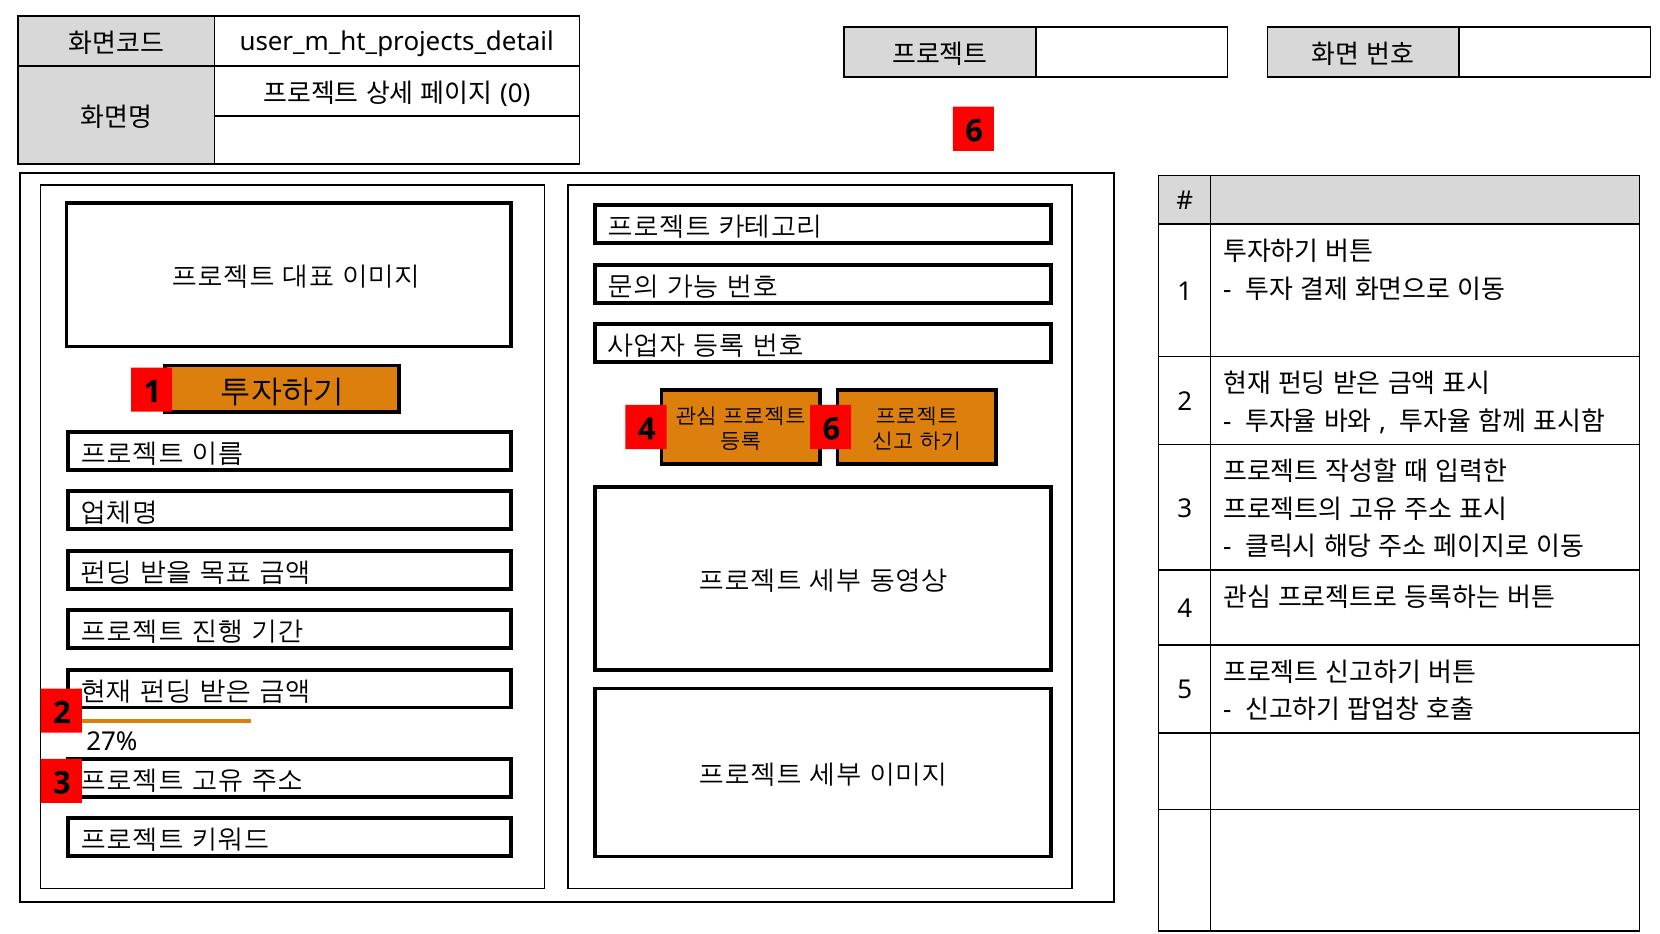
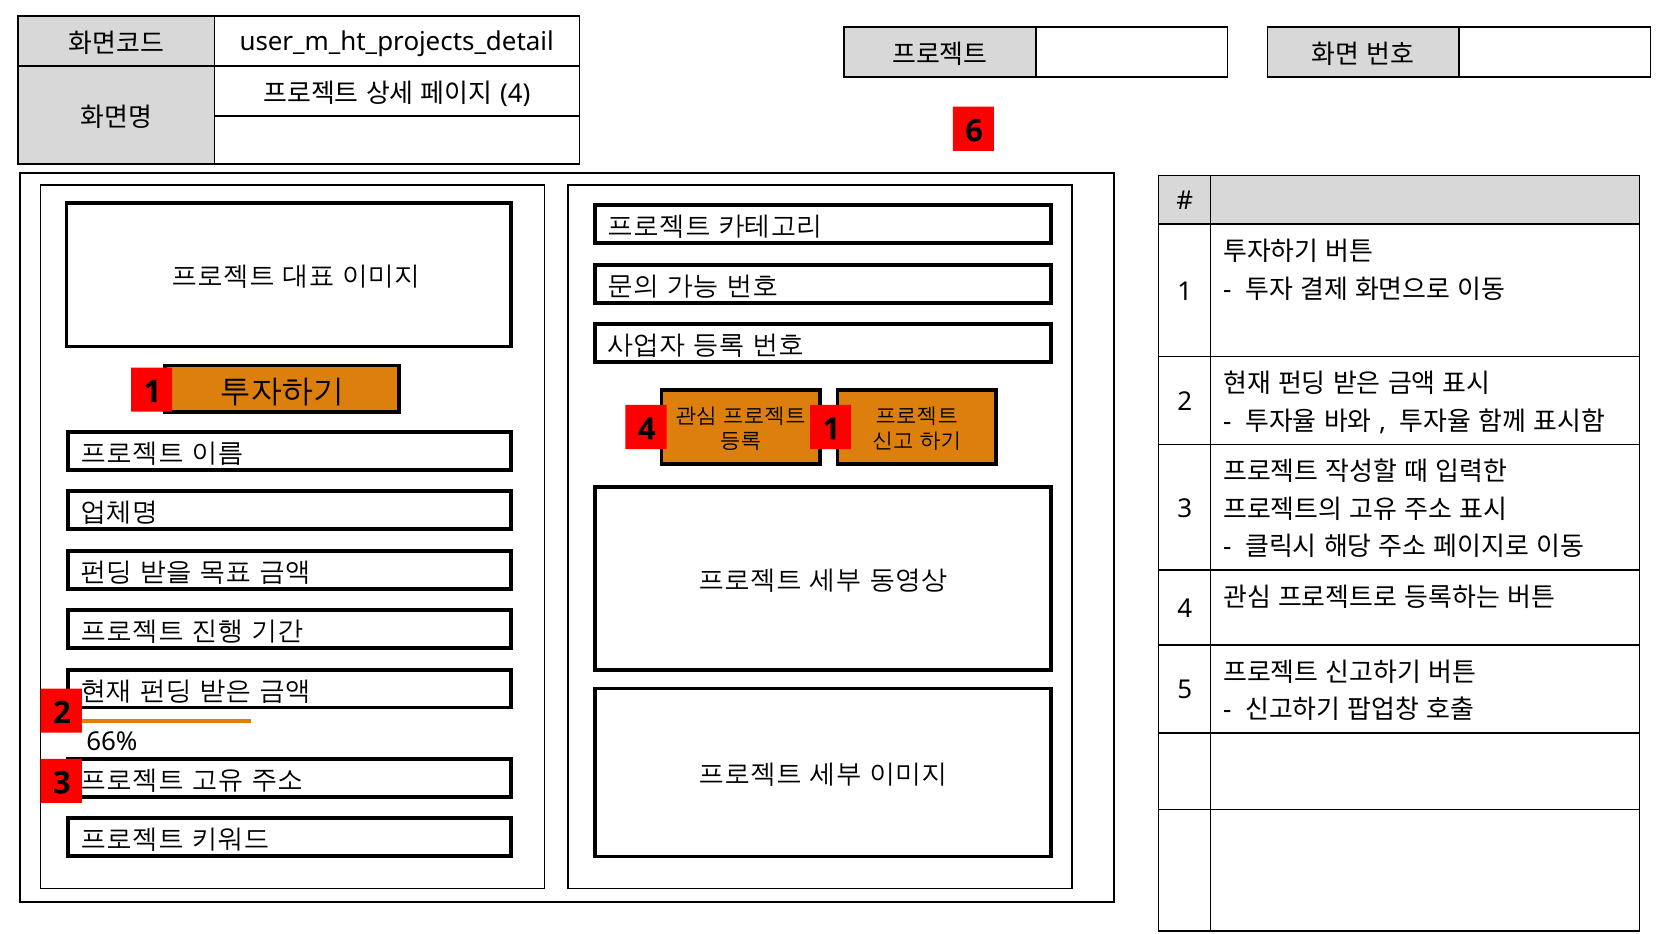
0 at (515, 94): 0 -> 4
4 6: 6 -> 1
27%: 27% -> 66%
